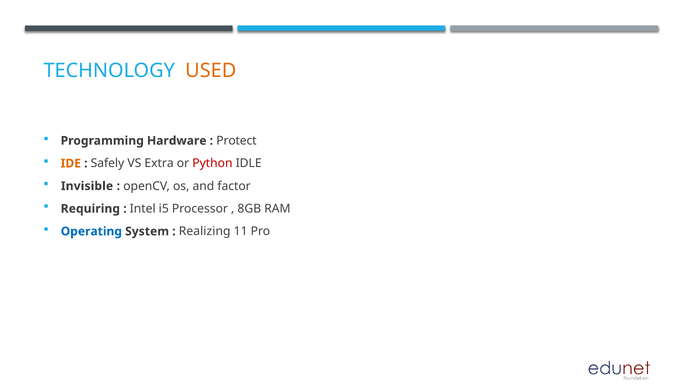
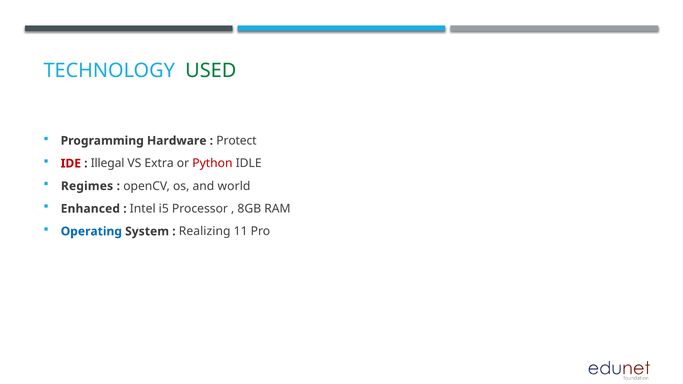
USED colour: orange -> green
IDE colour: orange -> red
Safely: Safely -> Illegal
Invisible: Invisible -> Regimes
factor: factor -> world
Requiring: Requiring -> Enhanced
